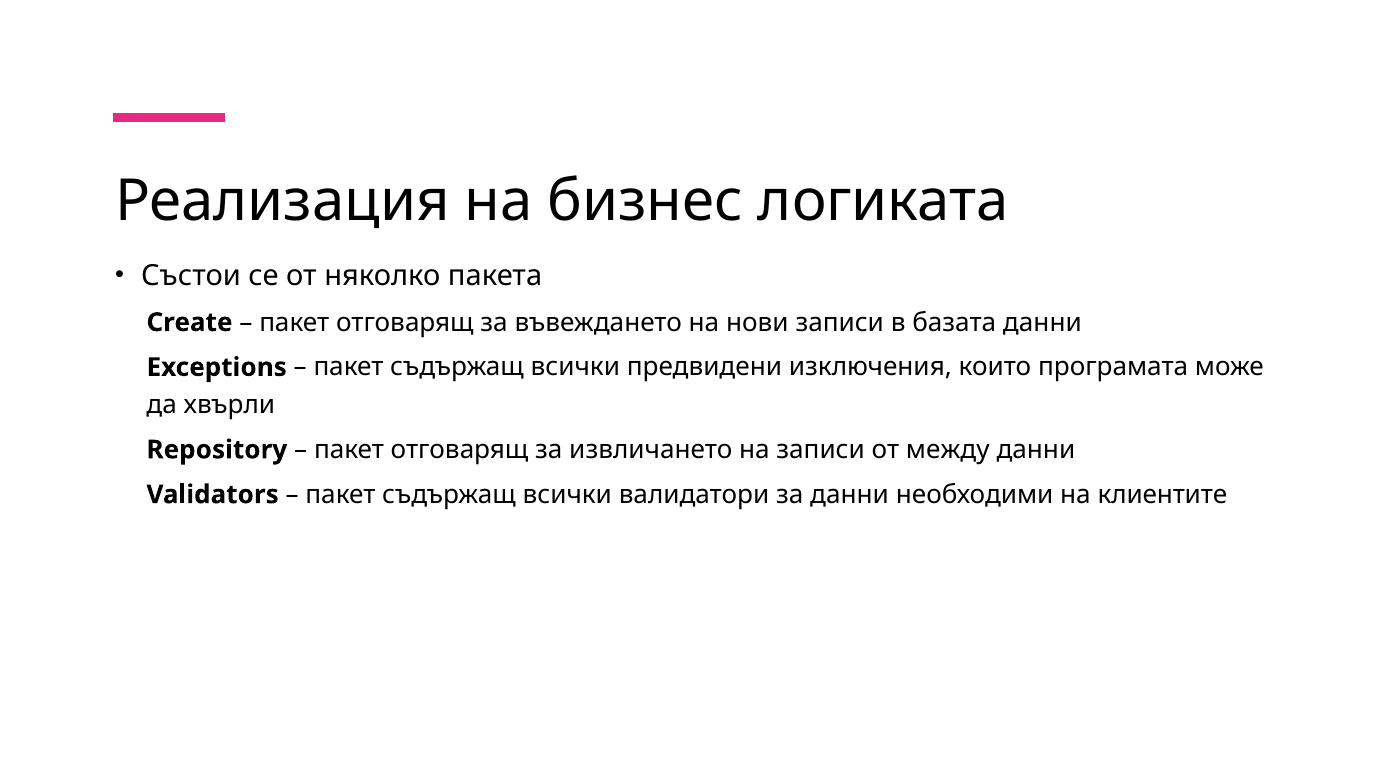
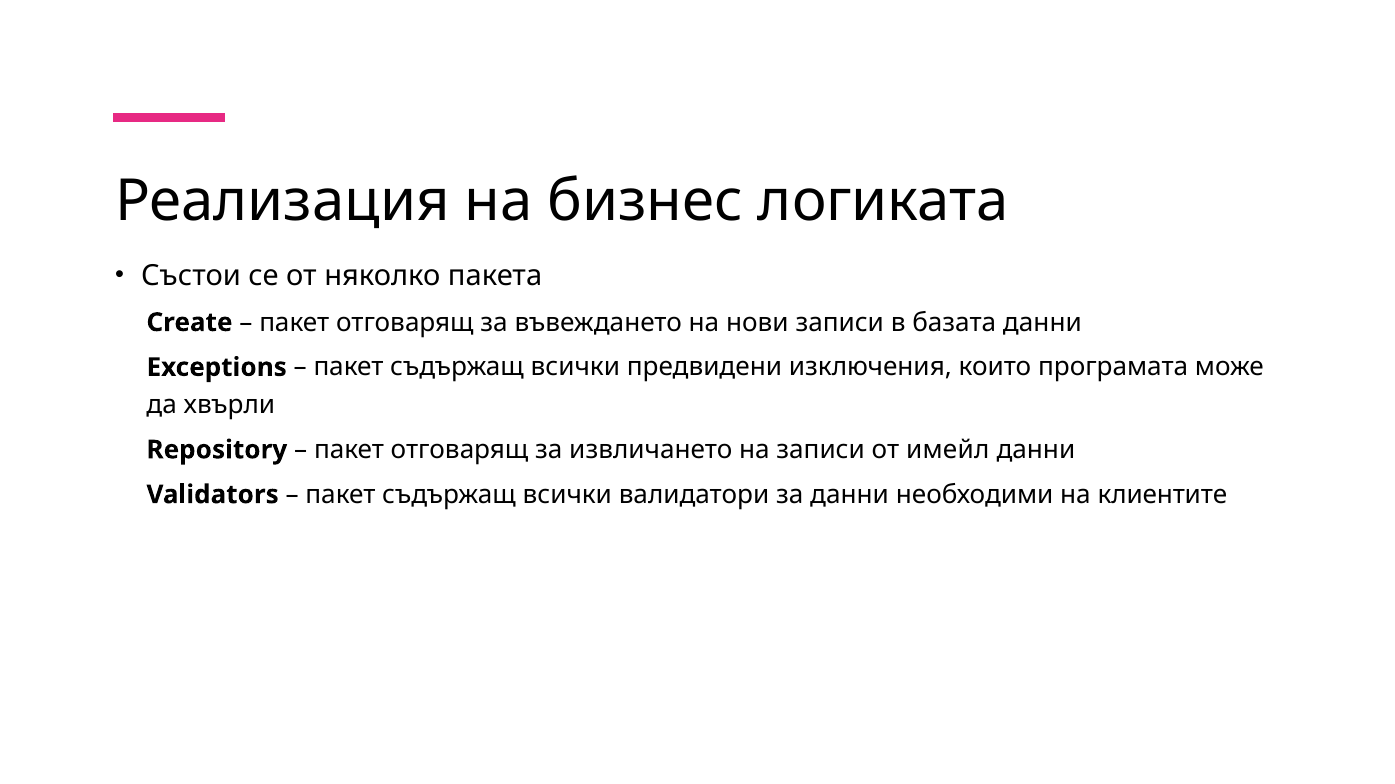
между: между -> имейл
